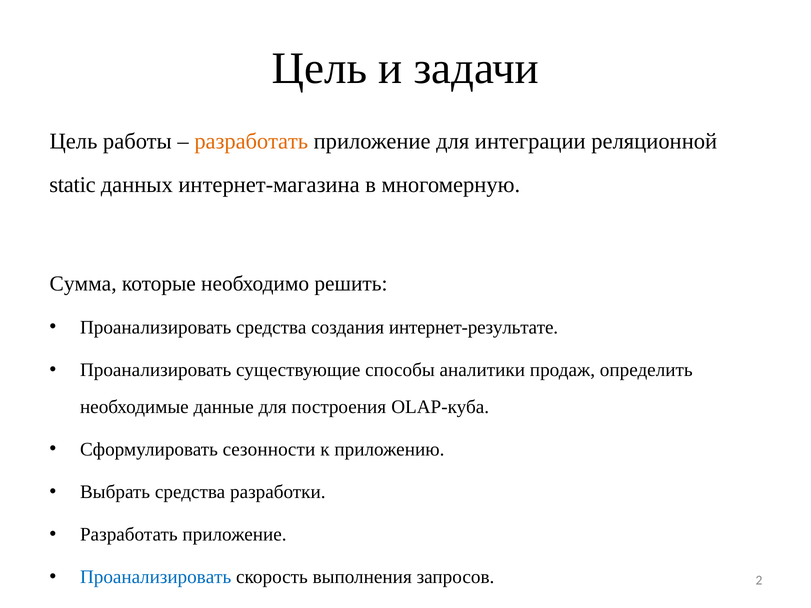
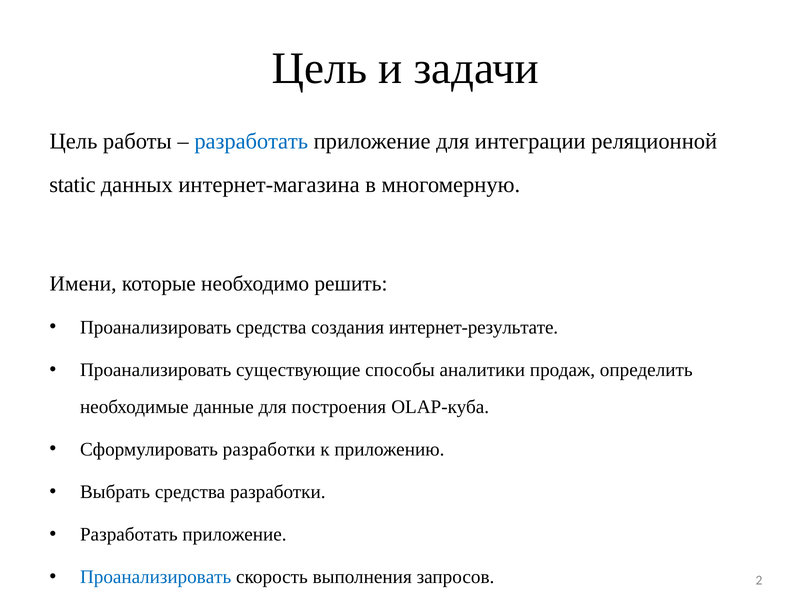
разработать at (251, 142) colour: orange -> blue
Сумма: Сумма -> Имени
Сформулировать сезонности: сезонности -> разработки
